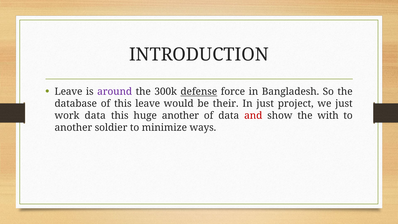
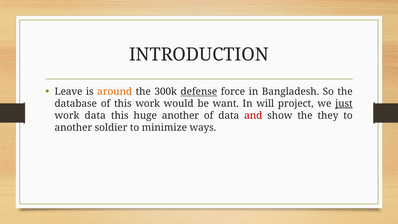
around colour: purple -> orange
this leave: leave -> work
their: their -> want
In just: just -> will
just at (344, 104) underline: none -> present
with: with -> they
